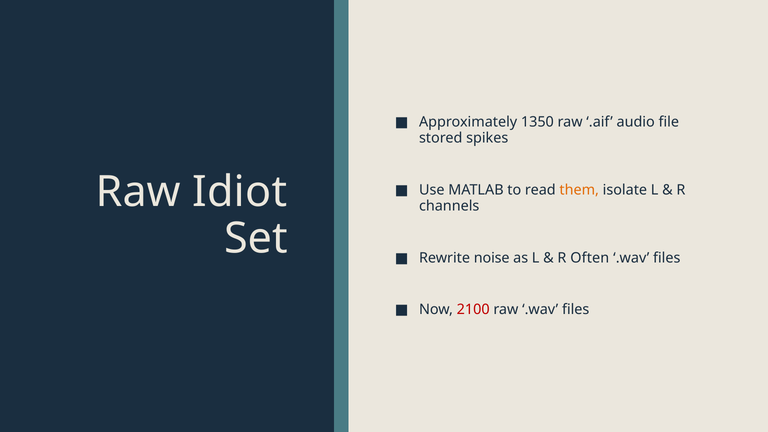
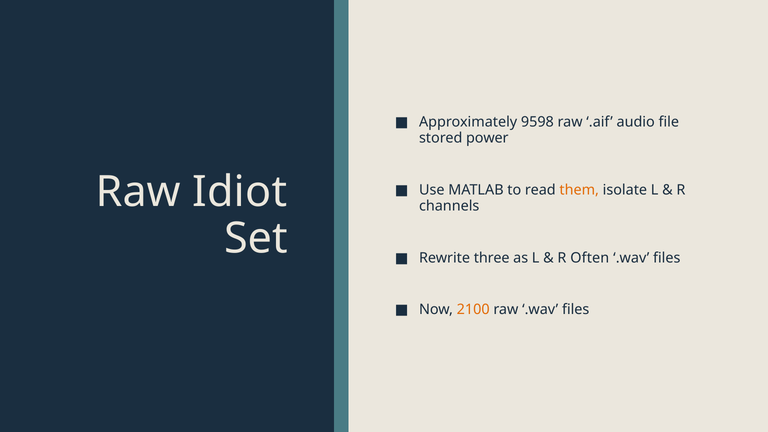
1350: 1350 -> 9598
spikes: spikes -> power
noise: noise -> three
2100 colour: red -> orange
